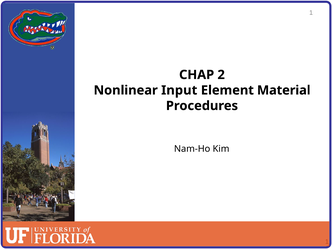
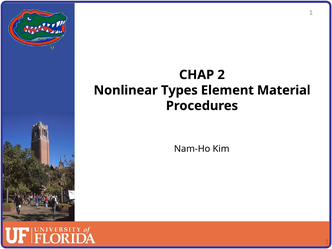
Input: Input -> Types
